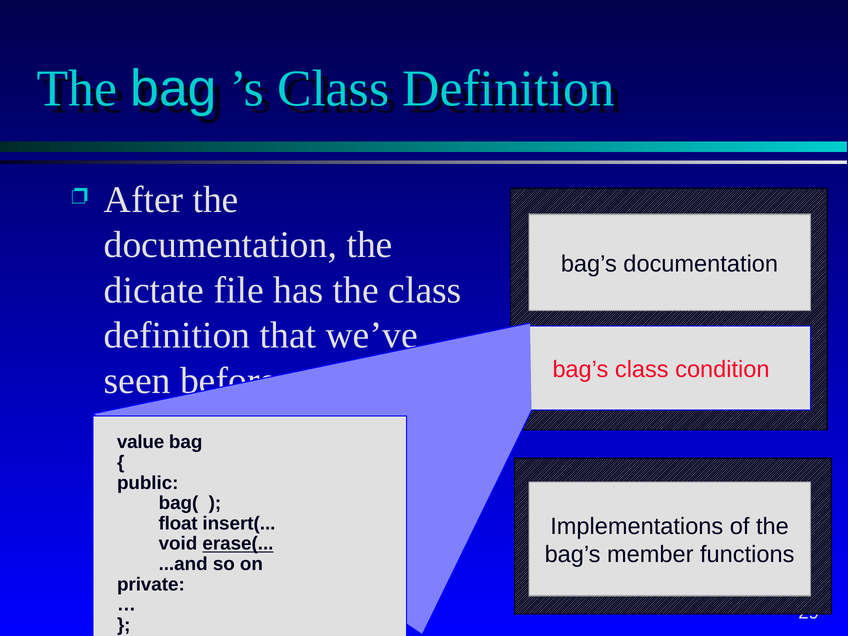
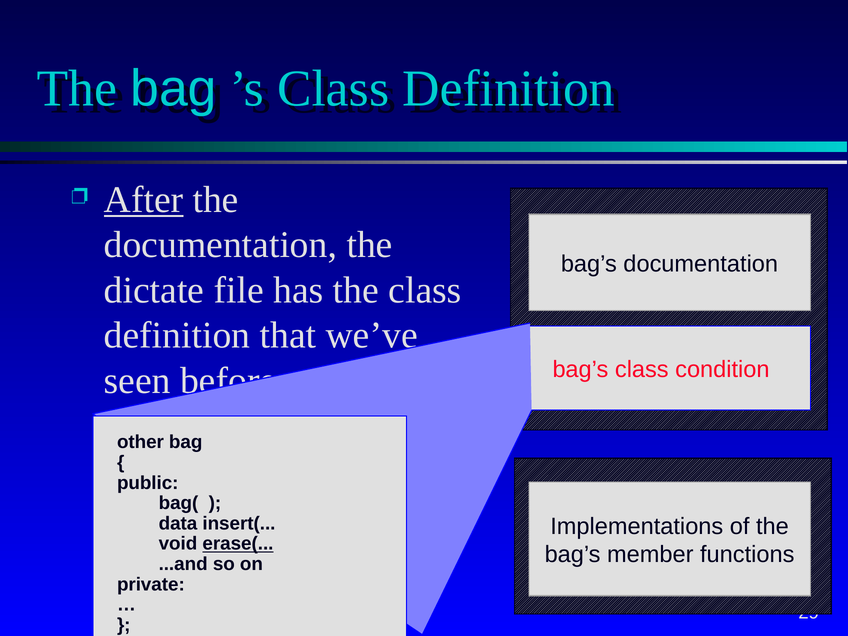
After underline: none -> present
value: value -> other
float: float -> data
